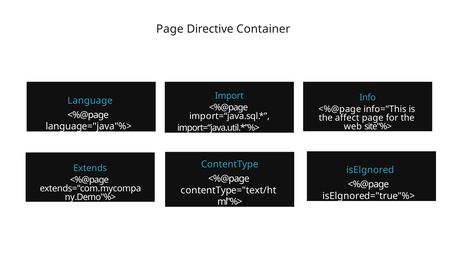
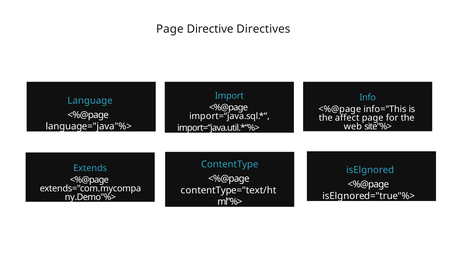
Container: Container -> Directives
